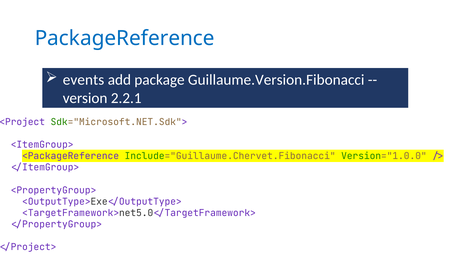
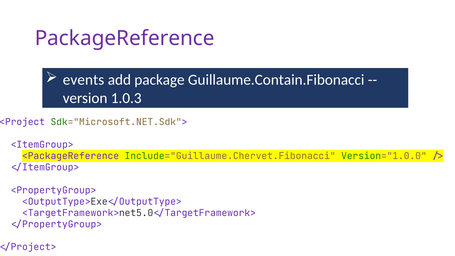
PackageReference colour: blue -> purple
Guillaume.Version.Fibonacci: Guillaume.Version.Fibonacci -> Guillaume.Contain.Fibonacci
2.2.1: 2.2.1 -> 1.0.3
